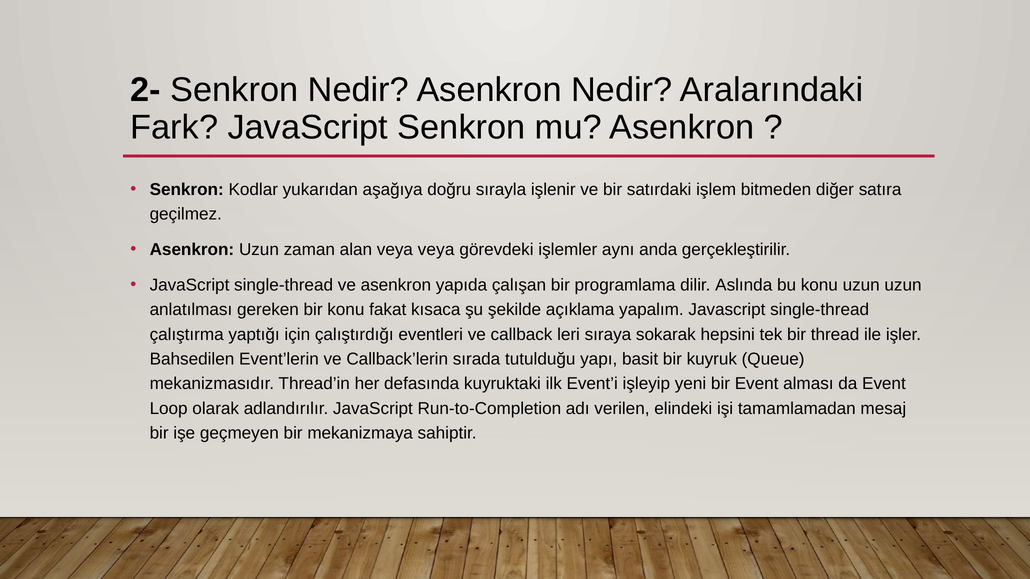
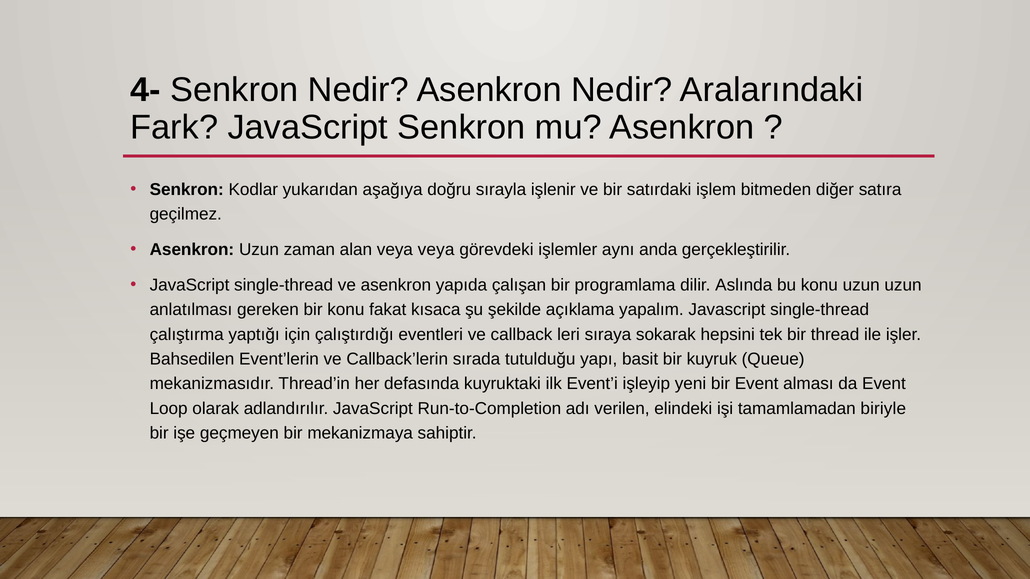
2-: 2- -> 4-
mesaj: mesaj -> biriyle
